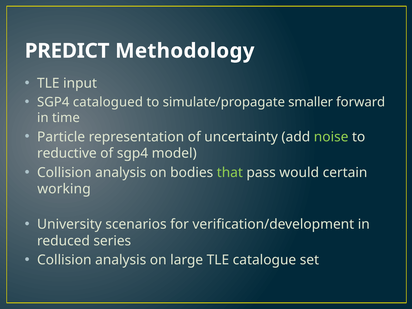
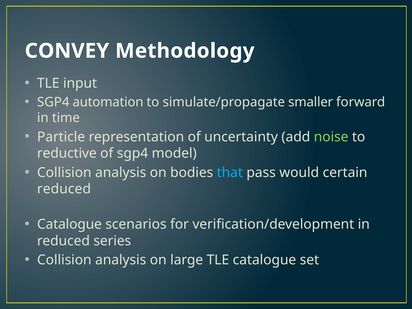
PREDICT: PREDICT -> CONVEY
catalogued: catalogued -> automation
that colour: light green -> light blue
working at (64, 189): working -> reduced
University at (69, 224): University -> Catalogue
